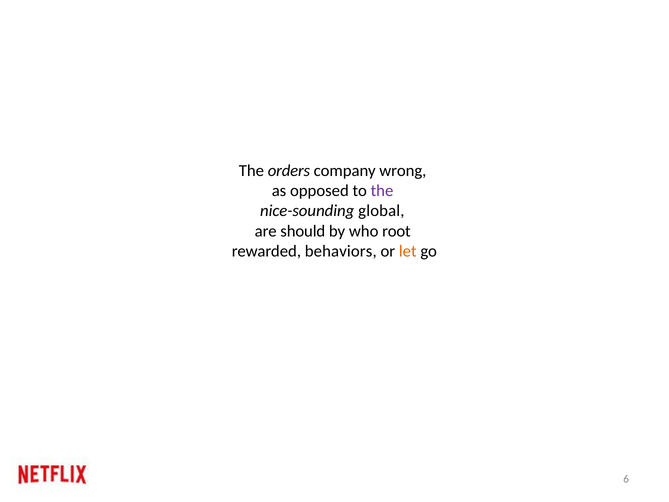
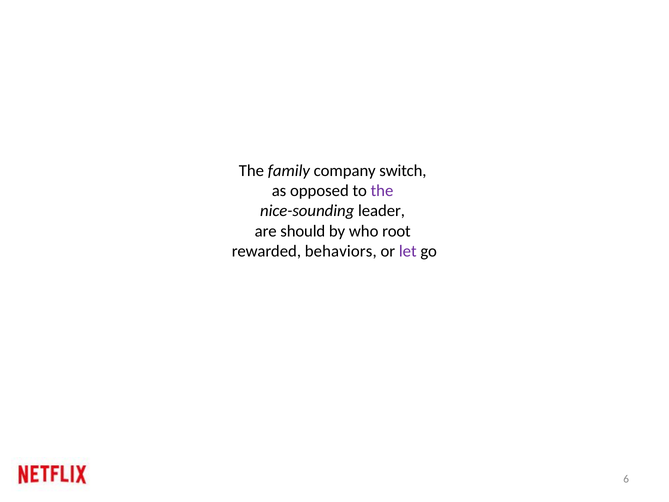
orders: orders -> family
wrong: wrong -> switch
global: global -> leader
let colour: orange -> purple
